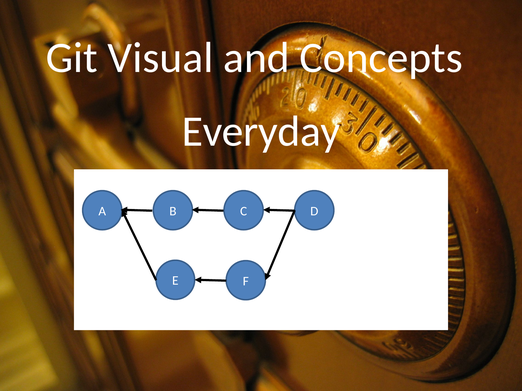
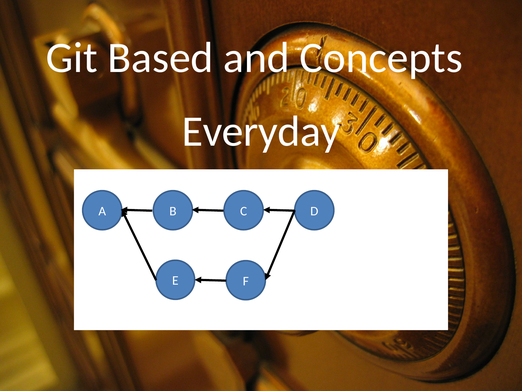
Visual: Visual -> Based
